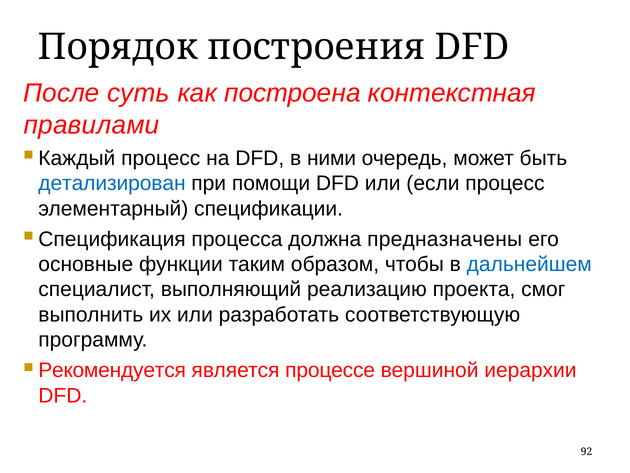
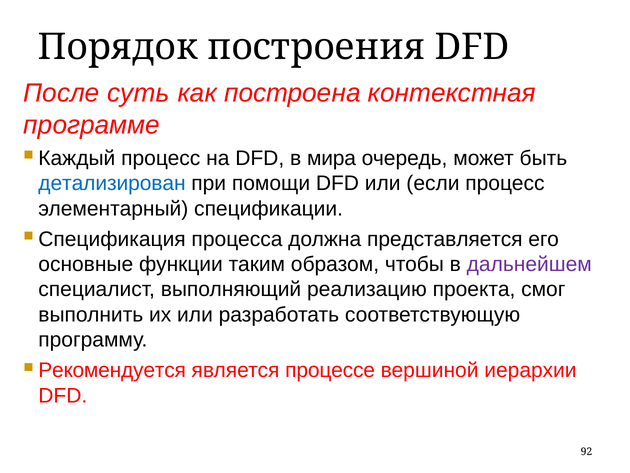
правилами: правилами -> программе
ними: ними -> мира
предназначены: предназначены -> представляется
дальнейшем colour: blue -> purple
